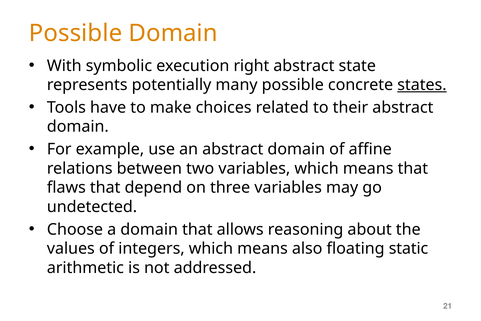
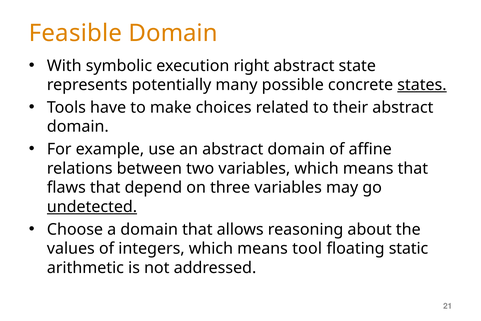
Possible at (76, 33): Possible -> Feasible
undetected underline: none -> present
also: also -> tool
